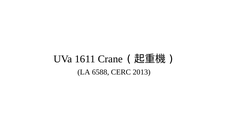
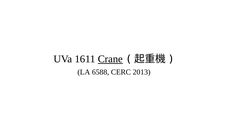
Crane underline: none -> present
